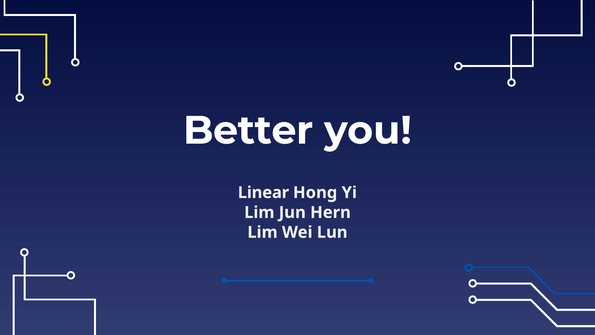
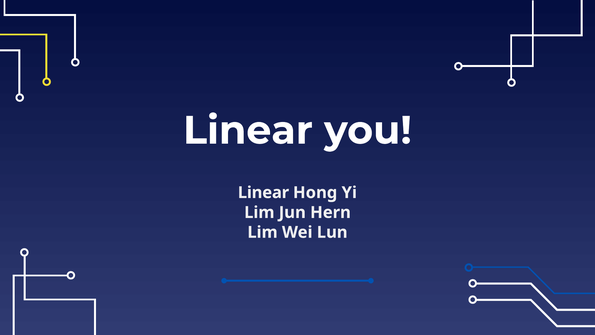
Better at (248, 130): Better -> Linear
